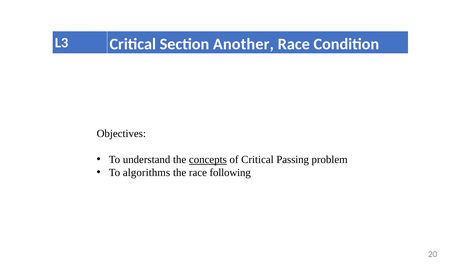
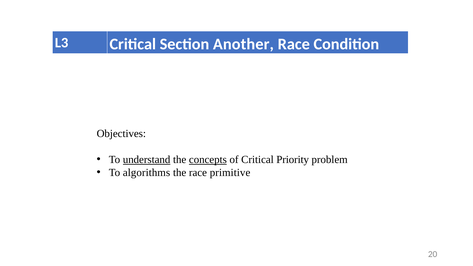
understand underline: none -> present
Passing: Passing -> Priority
following: following -> primitive
